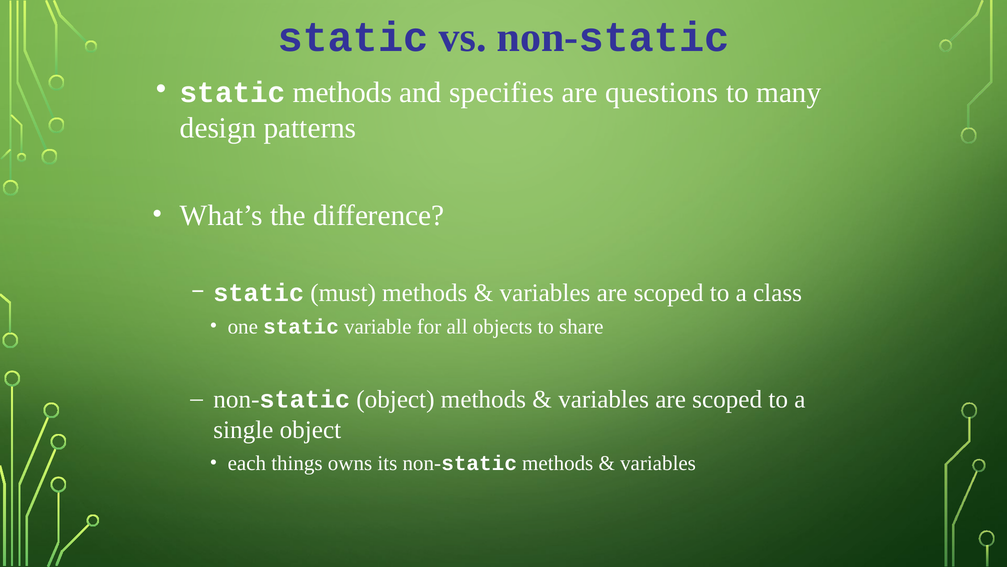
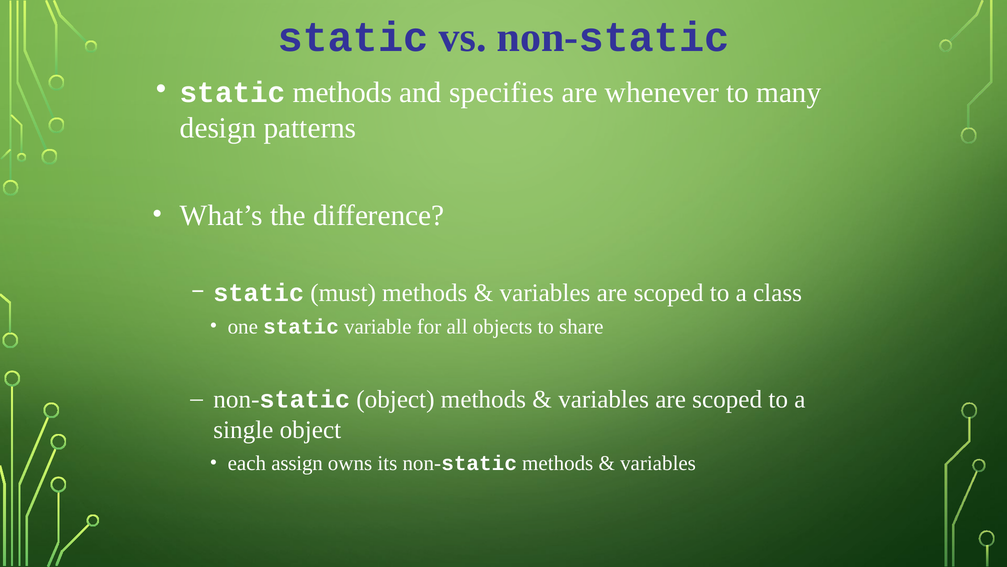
questions: questions -> whenever
things: things -> assign
